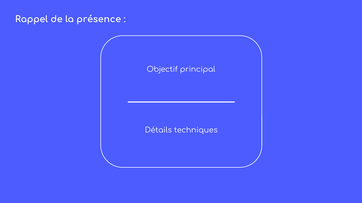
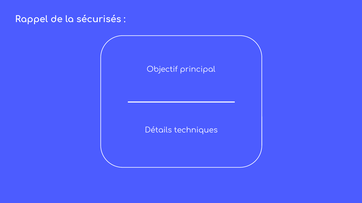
présence: présence -> sécurisés
